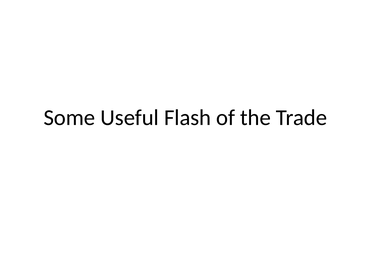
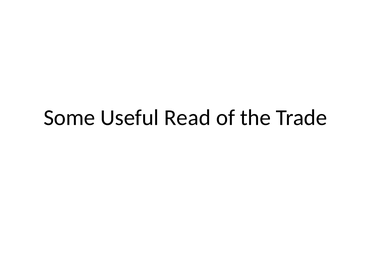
Flash: Flash -> Read
